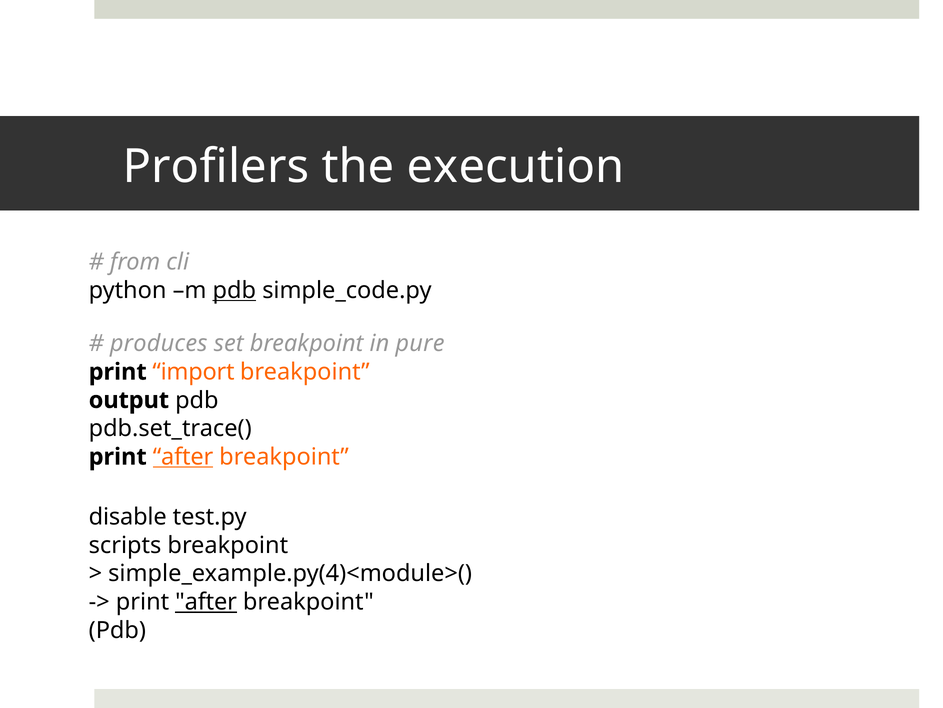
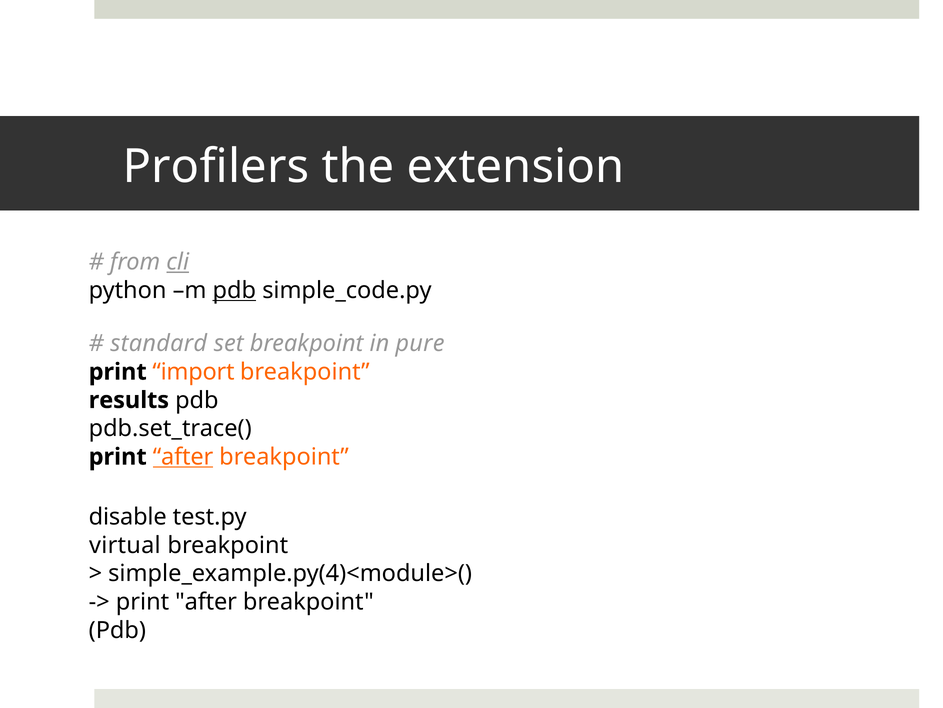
execution: execution -> extension
cli underline: none -> present
produces: produces -> standard
output: output -> results
scripts: scripts -> virtual
after at (206, 601) underline: present -> none
